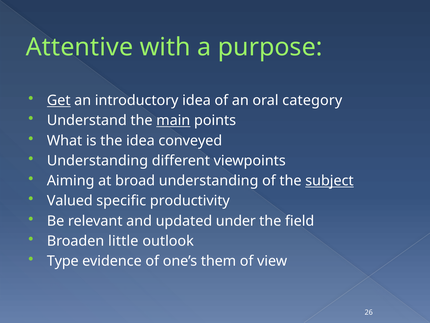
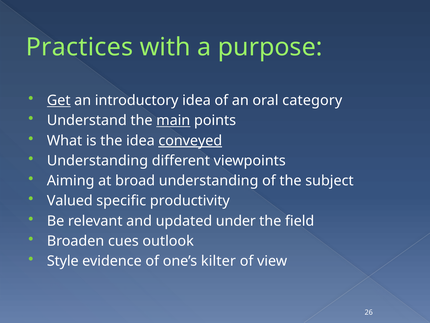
Attentive: Attentive -> Practices
conveyed underline: none -> present
subject underline: present -> none
little: little -> cues
Type: Type -> Style
them: them -> kilter
